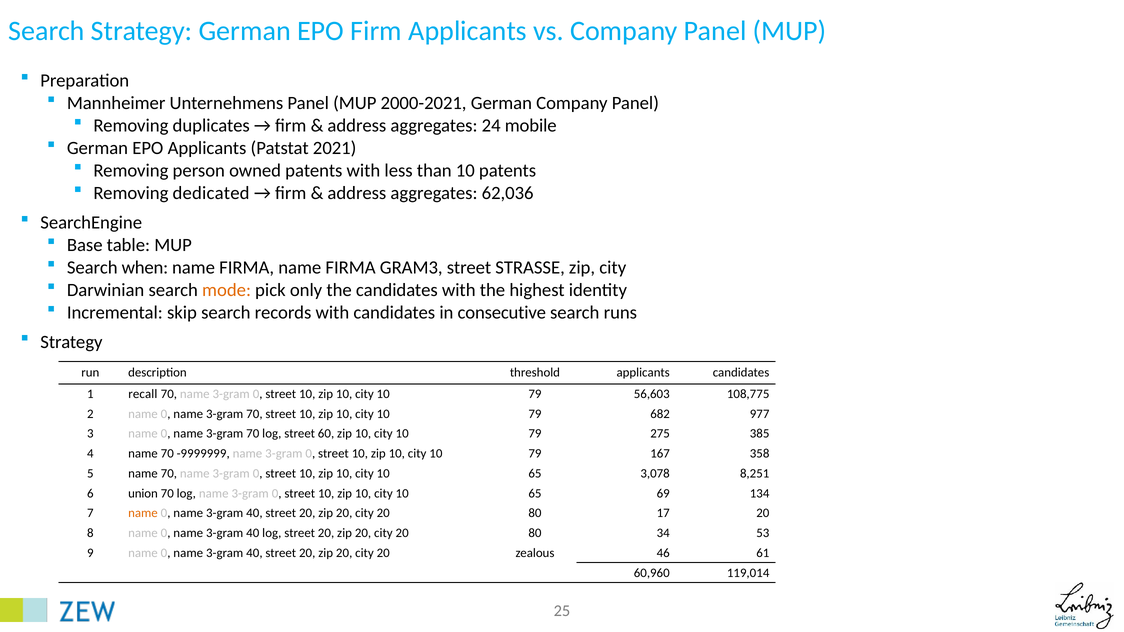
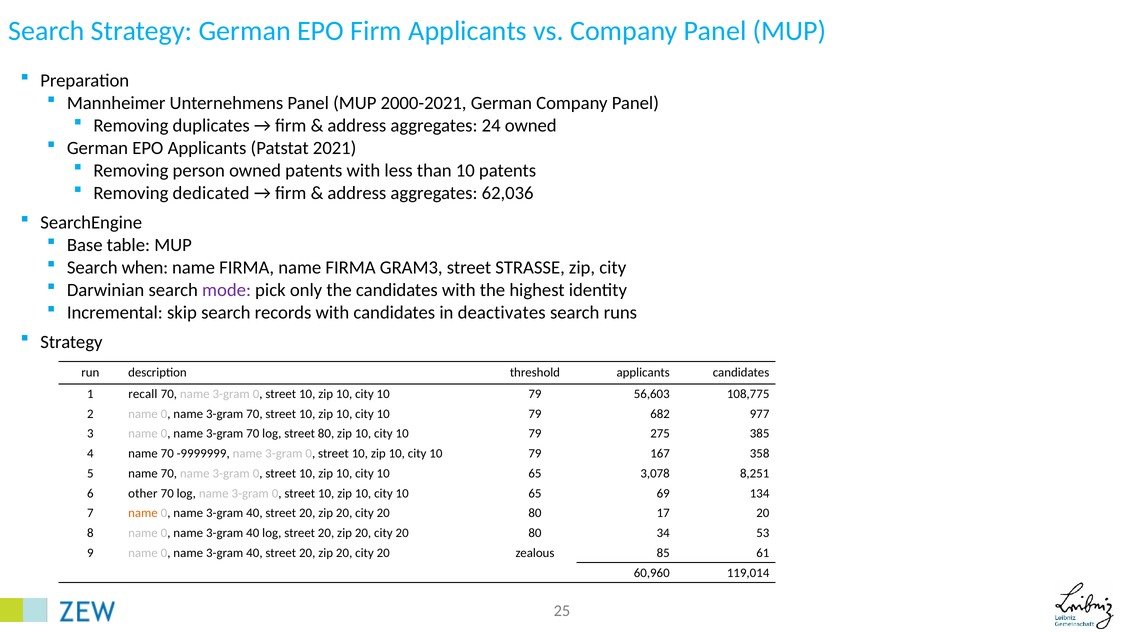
24 mobile: mobile -> owned
mode colour: orange -> purple
consecutive: consecutive -> deactivates
street 60: 60 -> 80
union: union -> other
46: 46 -> 85
